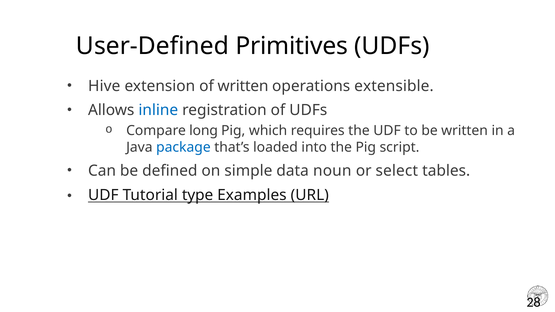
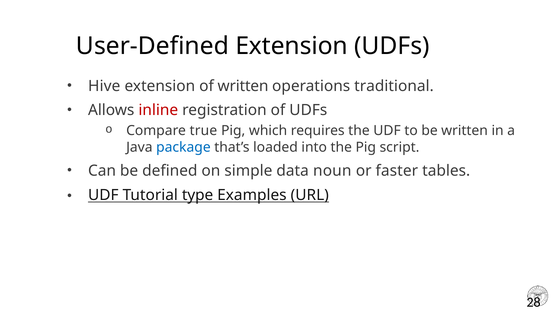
User-Defined Primitives: Primitives -> Extension
extensible: extensible -> traditional
inline colour: blue -> red
long: long -> true
select: select -> faster
